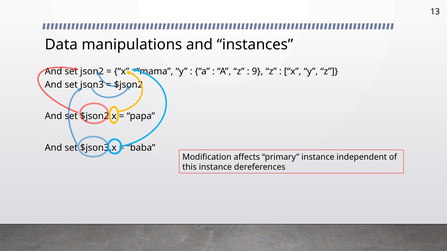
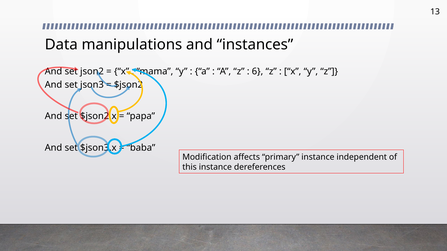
9: 9 -> 6
